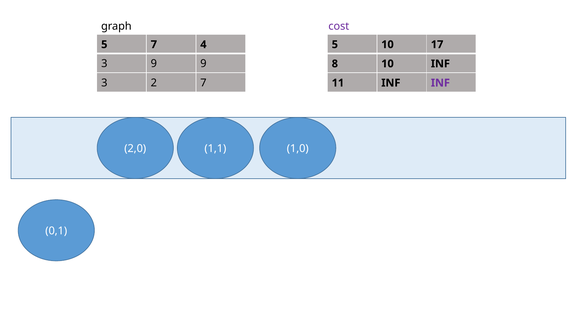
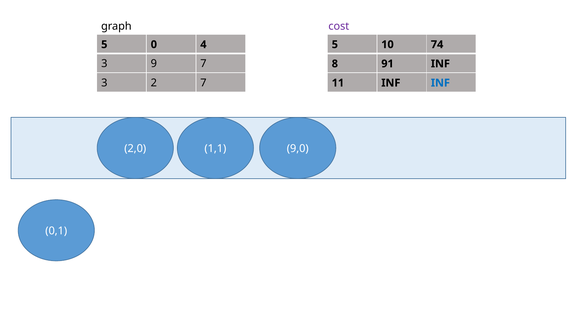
5 7: 7 -> 0
17: 17 -> 74
9 9: 9 -> 7
8 10: 10 -> 91
INF at (440, 83) colour: purple -> blue
1,0: 1,0 -> 9,0
